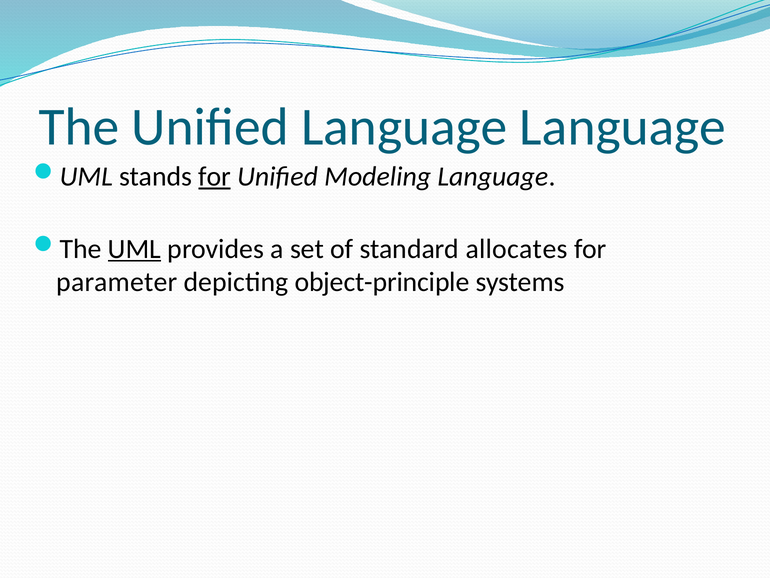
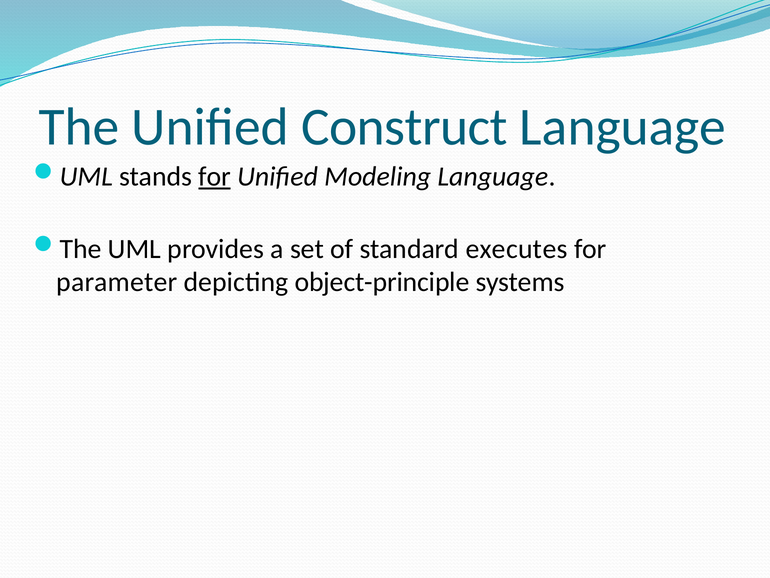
Unified Language: Language -> Construct
UML at (134, 249) underline: present -> none
allocates: allocates -> executes
